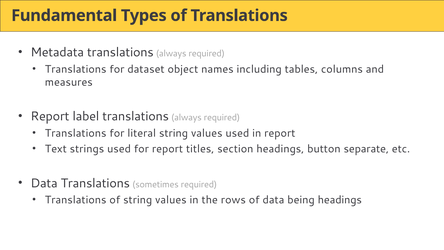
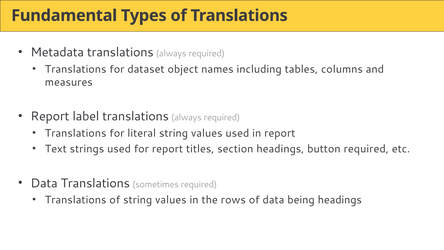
button separate: separate -> required
